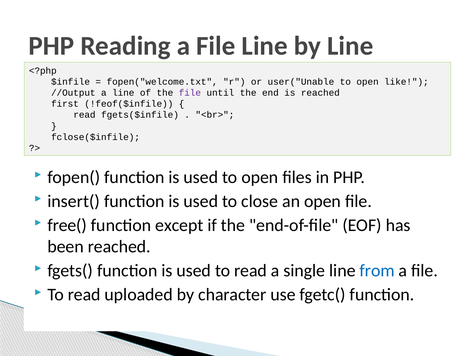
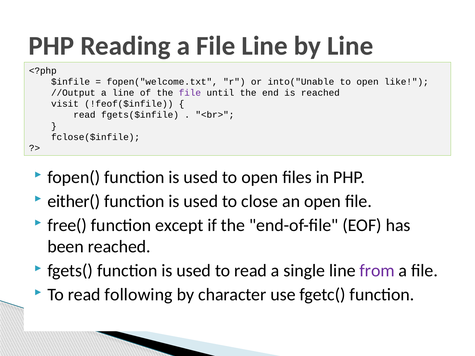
user("Unable: user("Unable -> into("Unable
first: first -> visit
insert(: insert( -> either(
from colour: blue -> purple
uploaded: uploaded -> following
